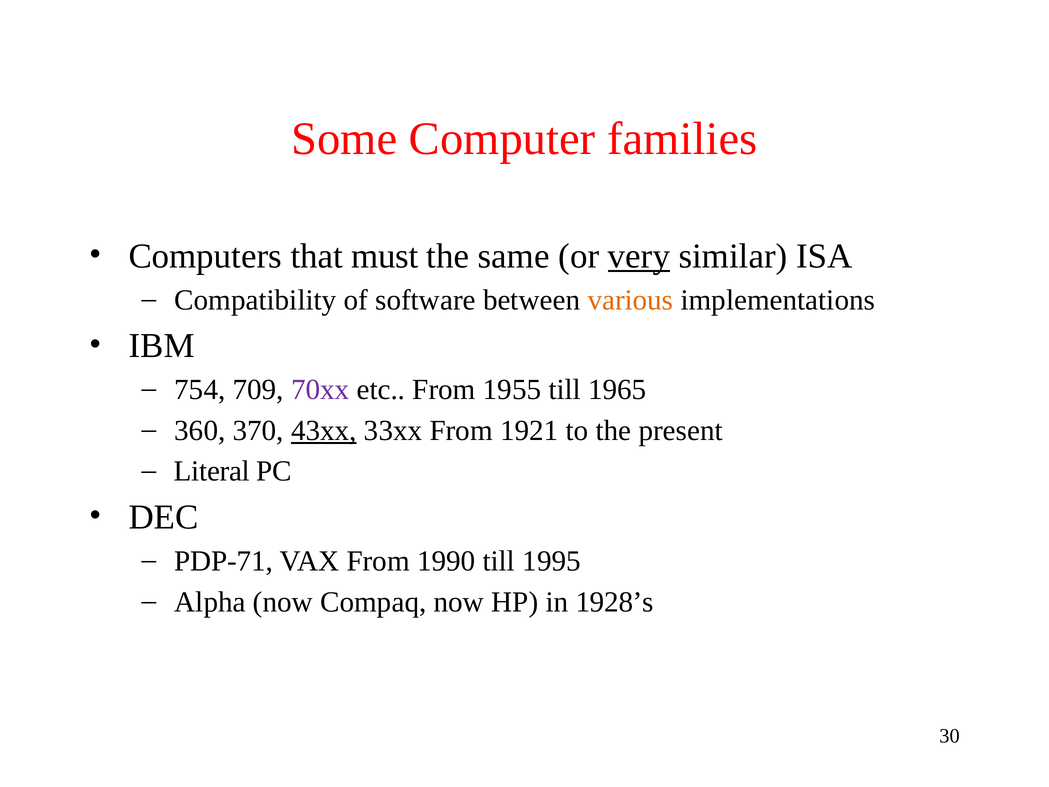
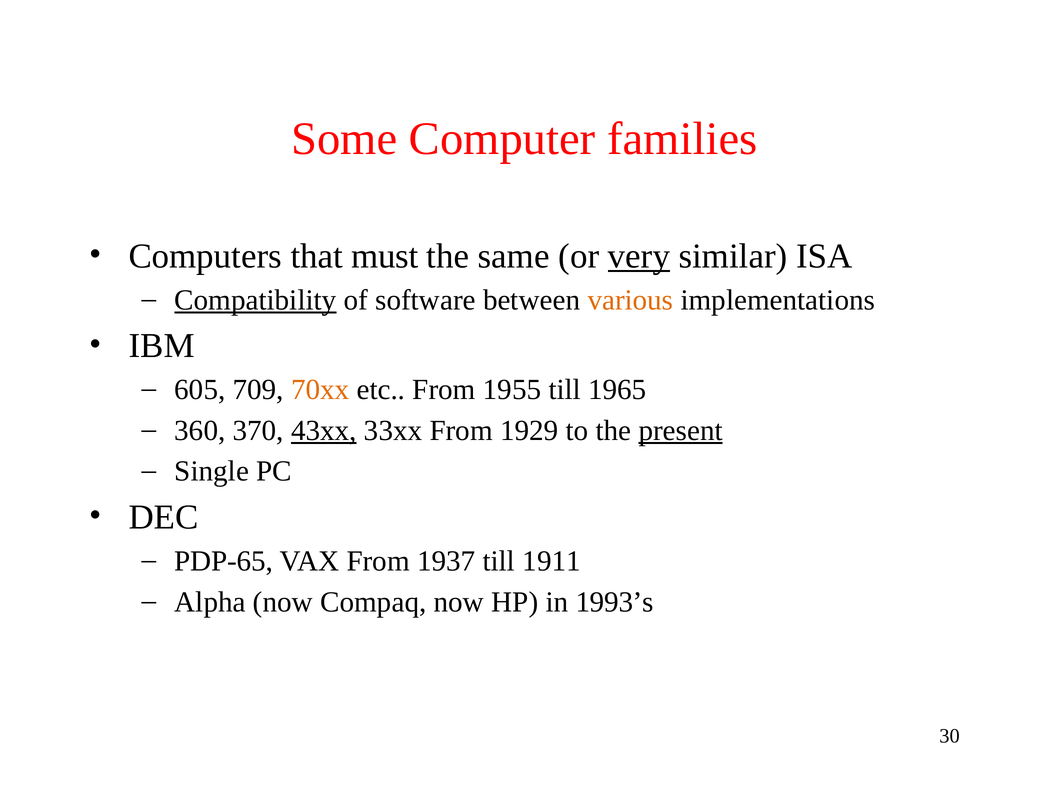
Compatibility underline: none -> present
754: 754 -> 605
70xx colour: purple -> orange
1921: 1921 -> 1929
present underline: none -> present
Literal: Literal -> Single
PDP-71: PDP-71 -> PDP-65
1990: 1990 -> 1937
1995: 1995 -> 1911
1928’s: 1928’s -> 1993’s
